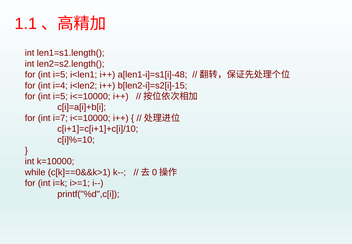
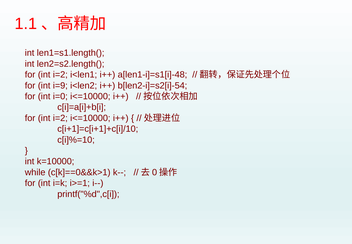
i=5 at (60, 75): i=5 -> i=2
i=4: i=4 -> i=9
b[len2-i]=s2[i]-15: b[len2-i]=s2[i]-15 -> b[len2-i]=s2[i]-54
i=5 at (60, 96): i=5 -> i=0
i=7 at (60, 118): i=7 -> i=2
